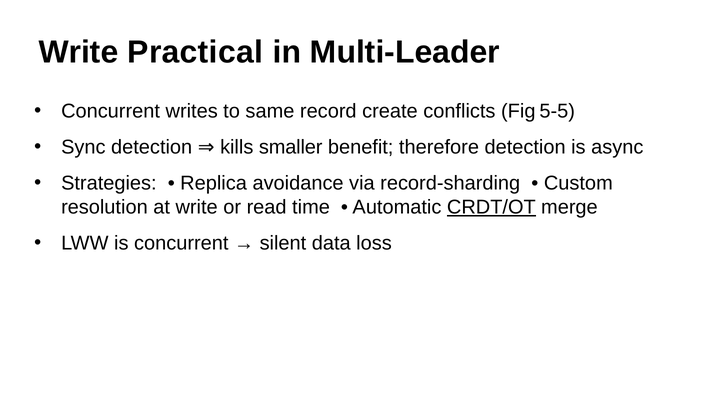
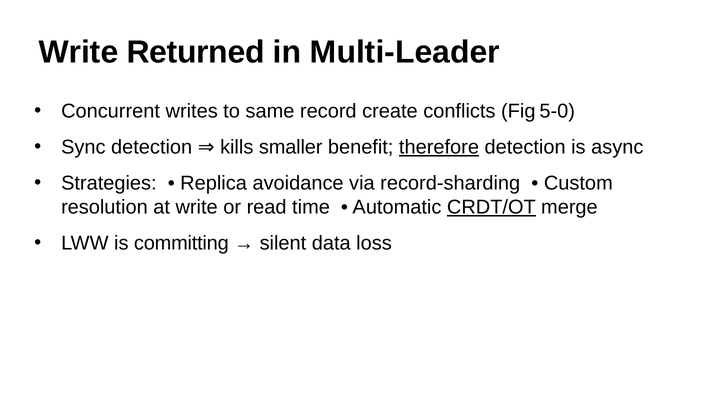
Practical: Practical -> Returned
5‑5: 5‑5 -> 5‑0
therefore underline: none -> present
is concurrent: concurrent -> committing
